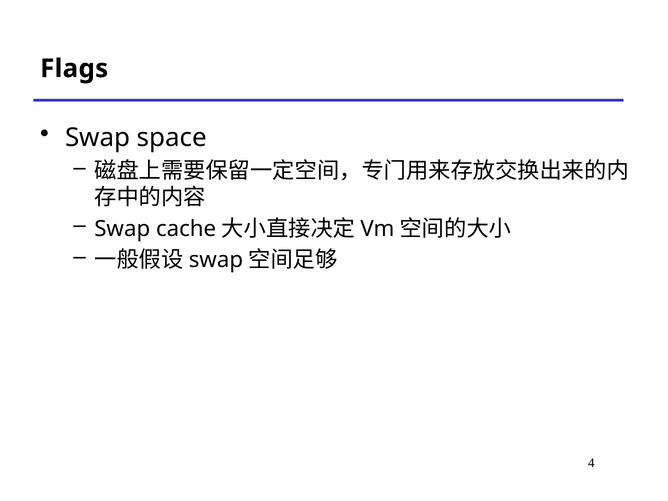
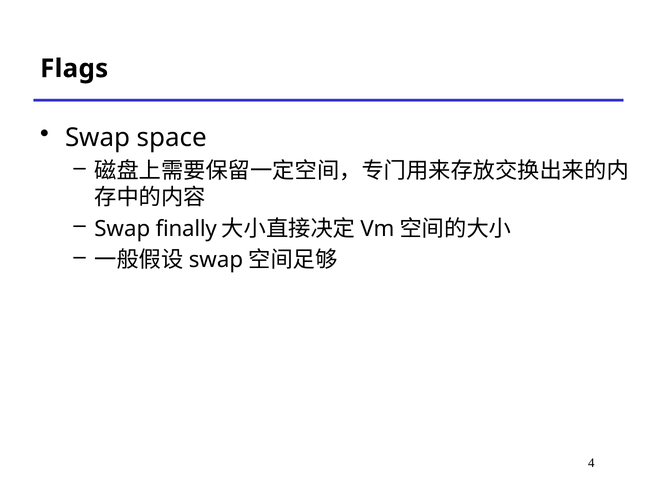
cache: cache -> finally
